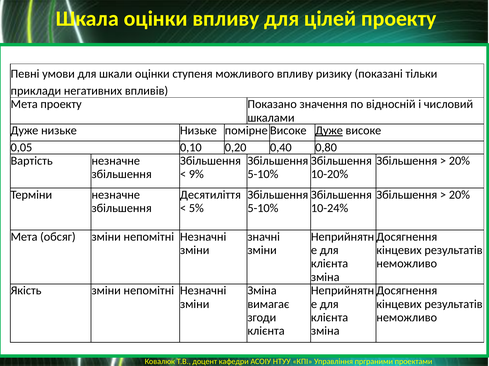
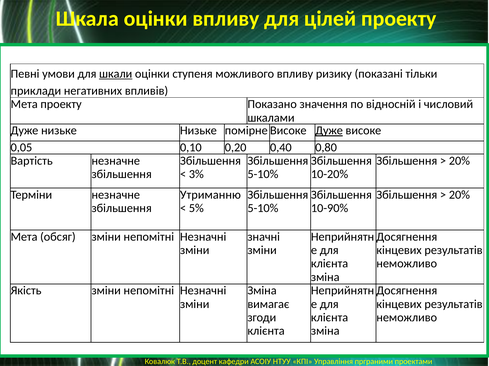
шкали underline: none -> present
9%: 9% -> 3%
Десятиліття: Десятиліття -> Утриманню
10-24%: 10-24% -> 10-90%
